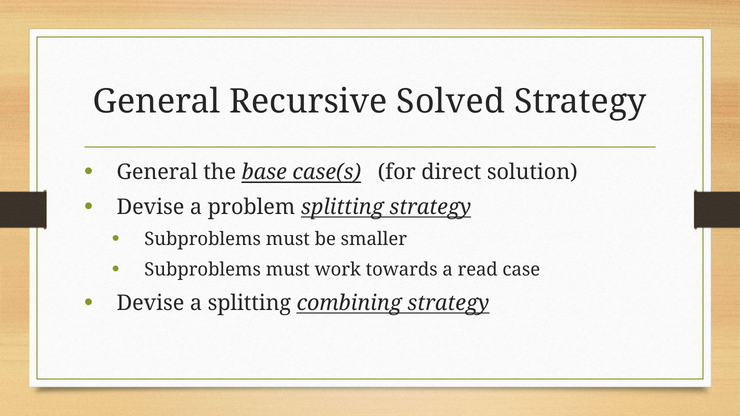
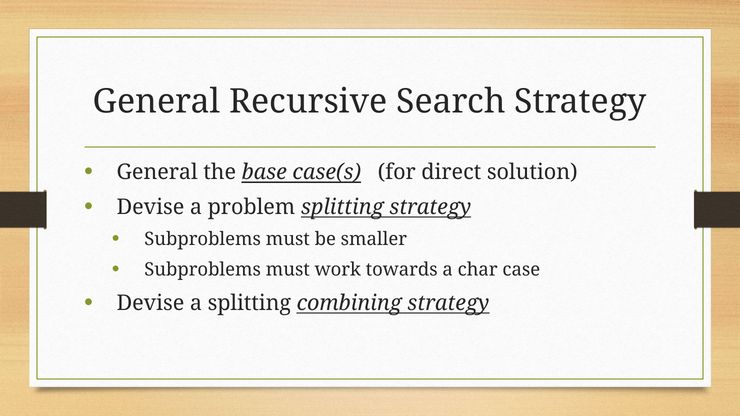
Solved: Solved -> Search
read: read -> char
